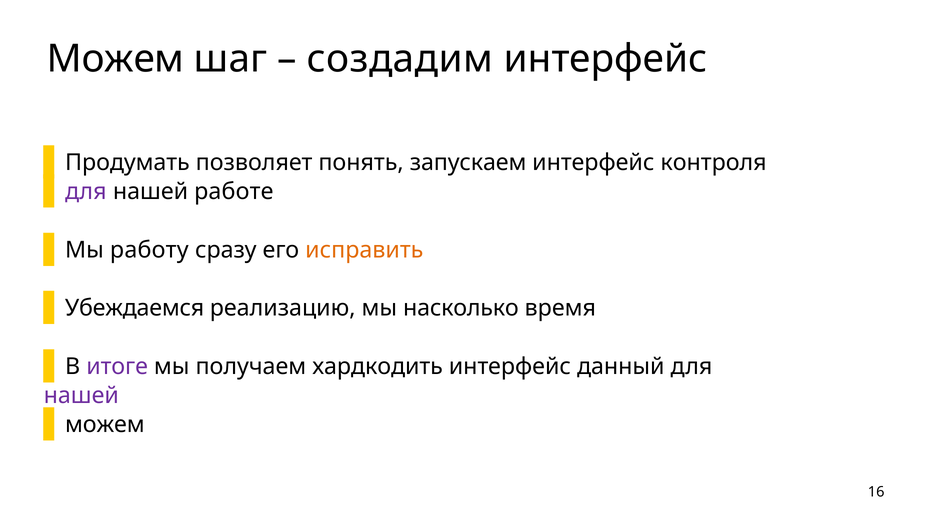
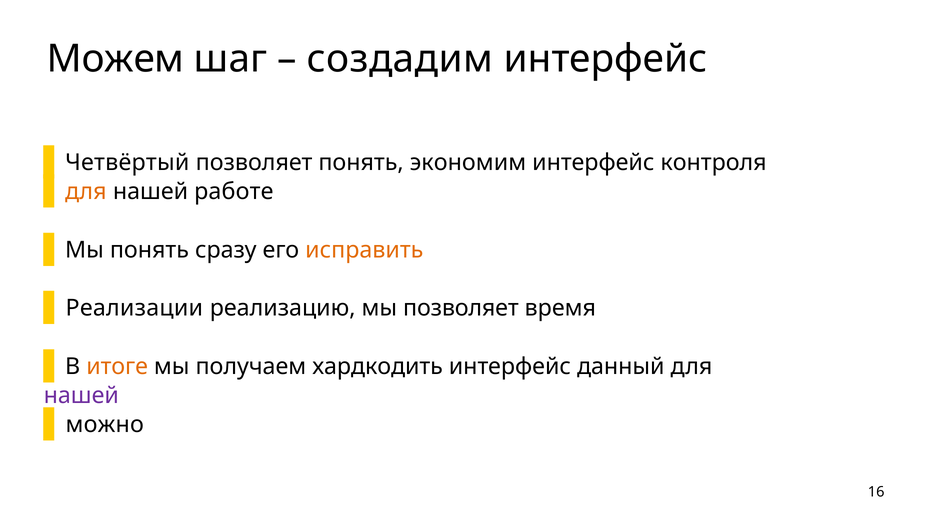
Продумать: Продумать -> Четвёртый
запускаем: запускаем -> экономим
для at (86, 192) colour: purple -> orange
Мы работу: работу -> понять
Убеждаемся: Убеждаемся -> Реализации
мы насколько: насколько -> позволяет
итоге colour: purple -> orange
можем at (105, 424): можем -> можно
